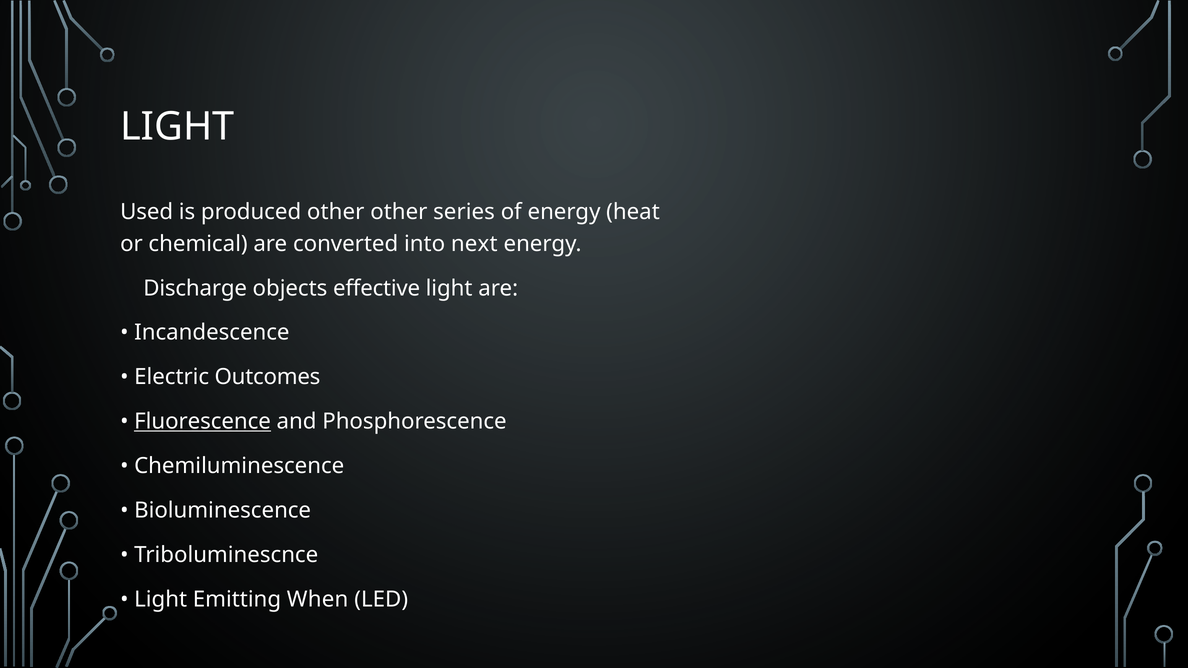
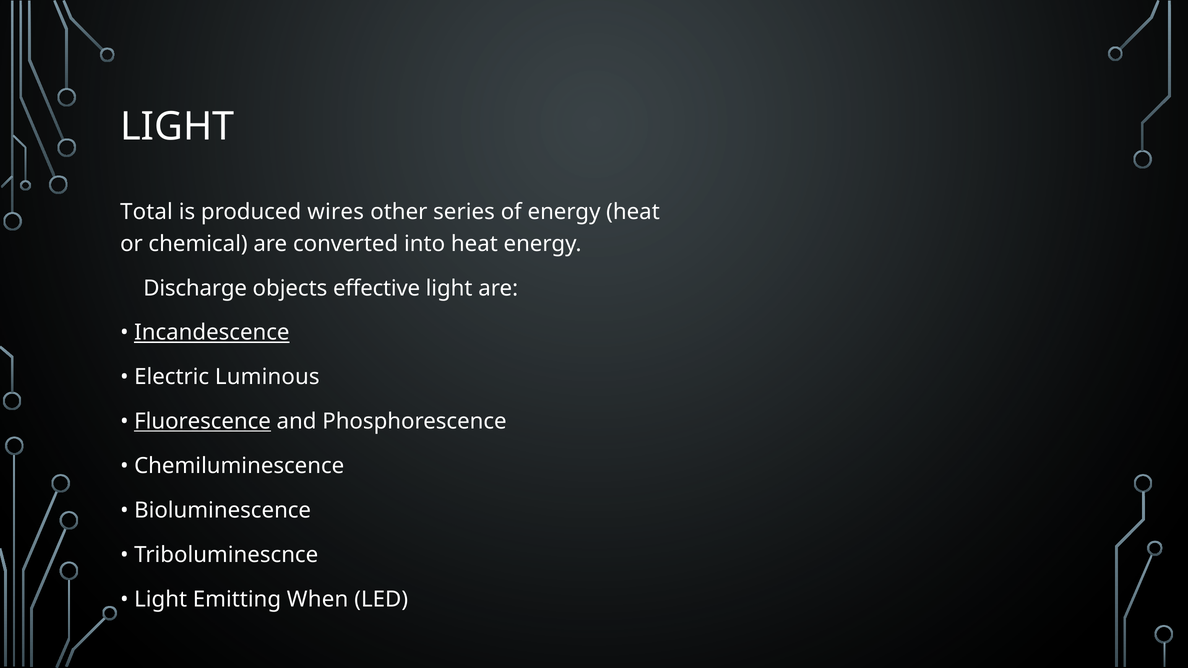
Used: Used -> Total
produced other: other -> wires
into next: next -> heat
Incandescence underline: none -> present
Outcomes: Outcomes -> Luminous
